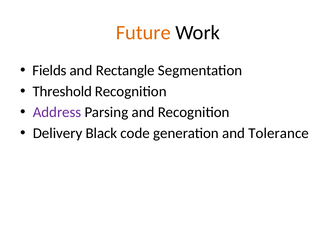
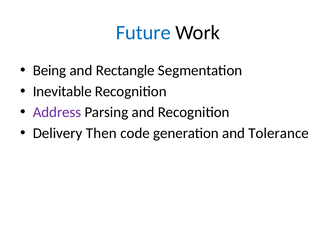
Future colour: orange -> blue
Fields: Fields -> Being
Threshold: Threshold -> Inevitable
Black: Black -> Then
